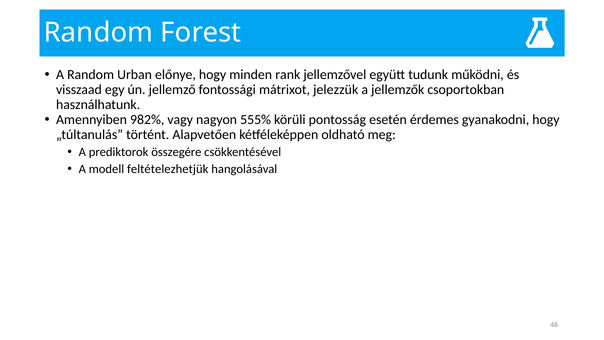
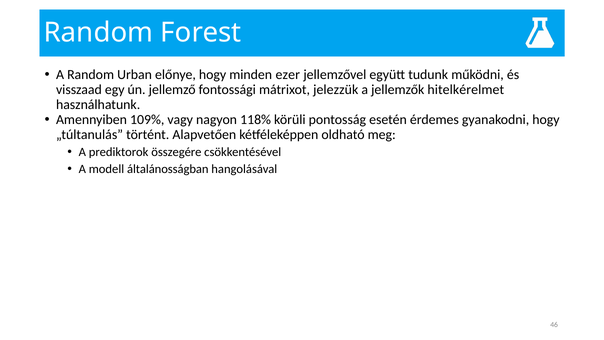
rank: rank -> ezer
csoportokban: csoportokban -> hitelkérelmet
982%: 982% -> 109%
555%: 555% -> 118%
feltételezhetjük: feltételezhetjük -> általánosságban
